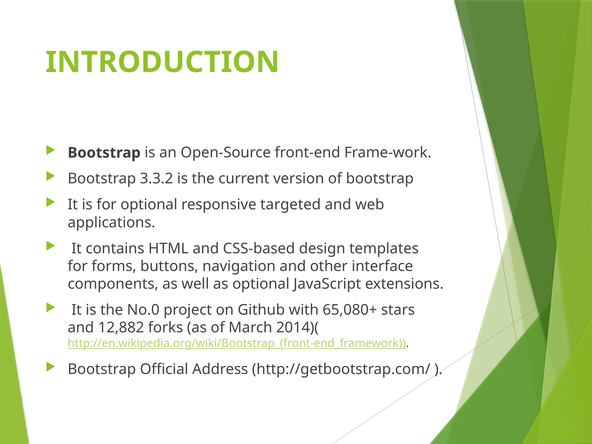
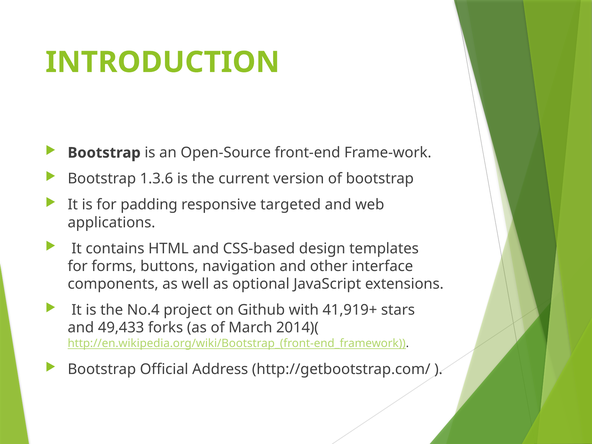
3.3.2: 3.3.2 -> 1.3.6
for optional: optional -> padding
No.0: No.0 -> No.4
65,080+: 65,080+ -> 41,919+
12,882: 12,882 -> 49,433
